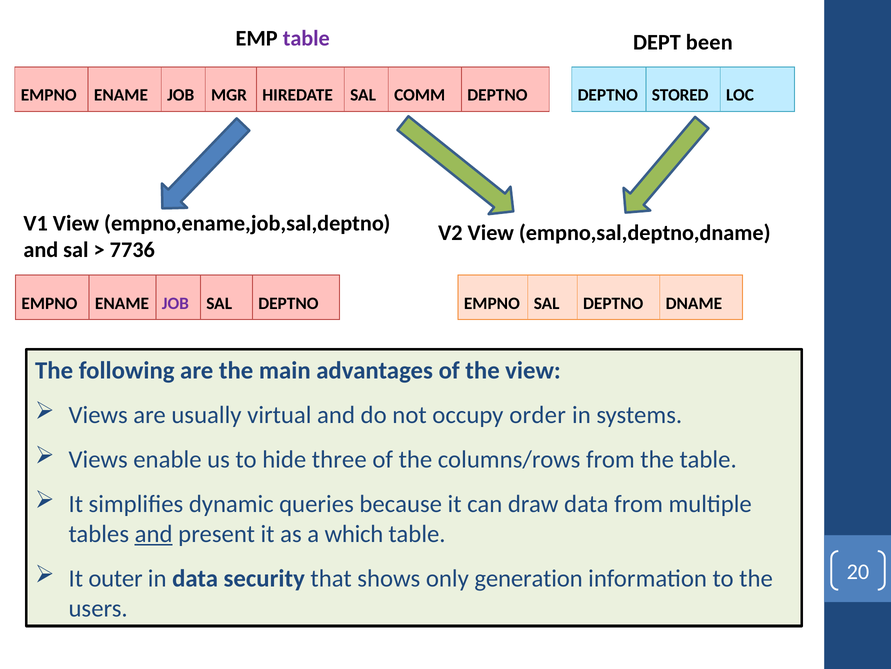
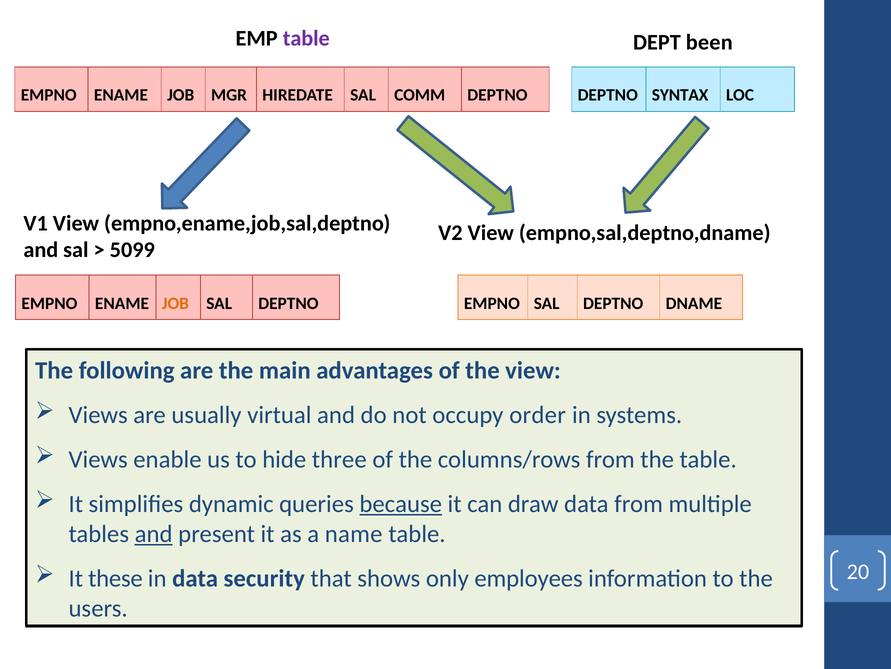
STORED: STORED -> SYNTAX
7736: 7736 -> 5099
JOB at (175, 303) colour: purple -> orange
because underline: none -> present
which: which -> name
outer: outer -> these
generation: generation -> employees
